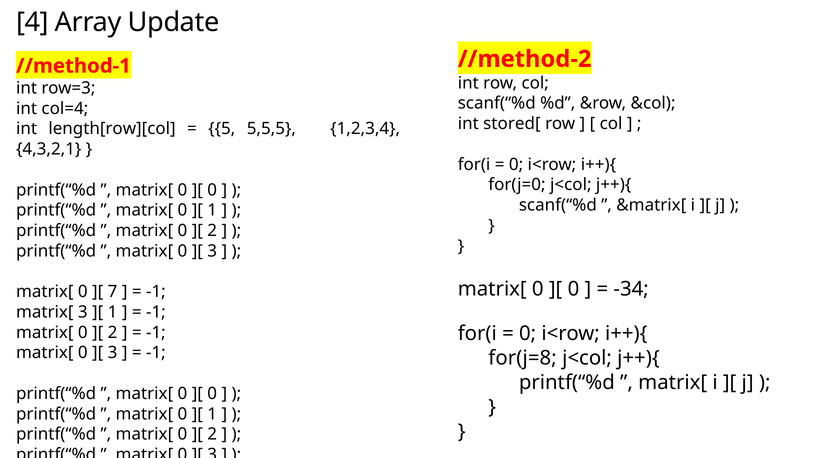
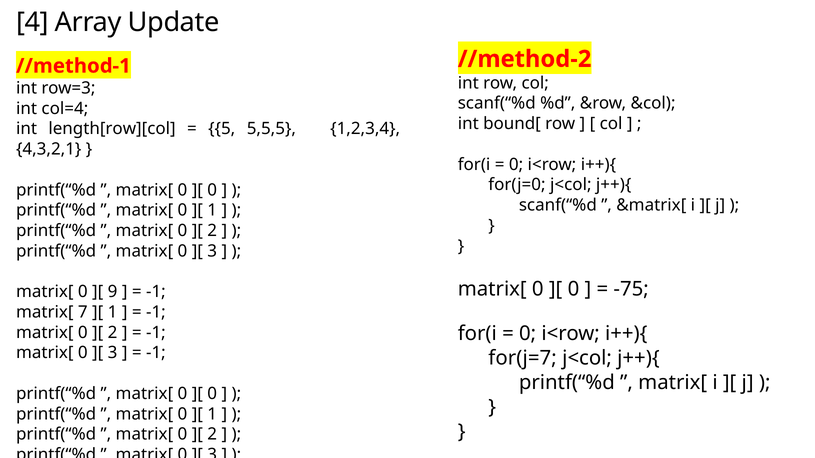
stored[: stored[ -> bound[
-34: -34 -> -75
7: 7 -> 9
matrix[ 3: 3 -> 7
for(j=8: for(j=8 -> for(j=7
